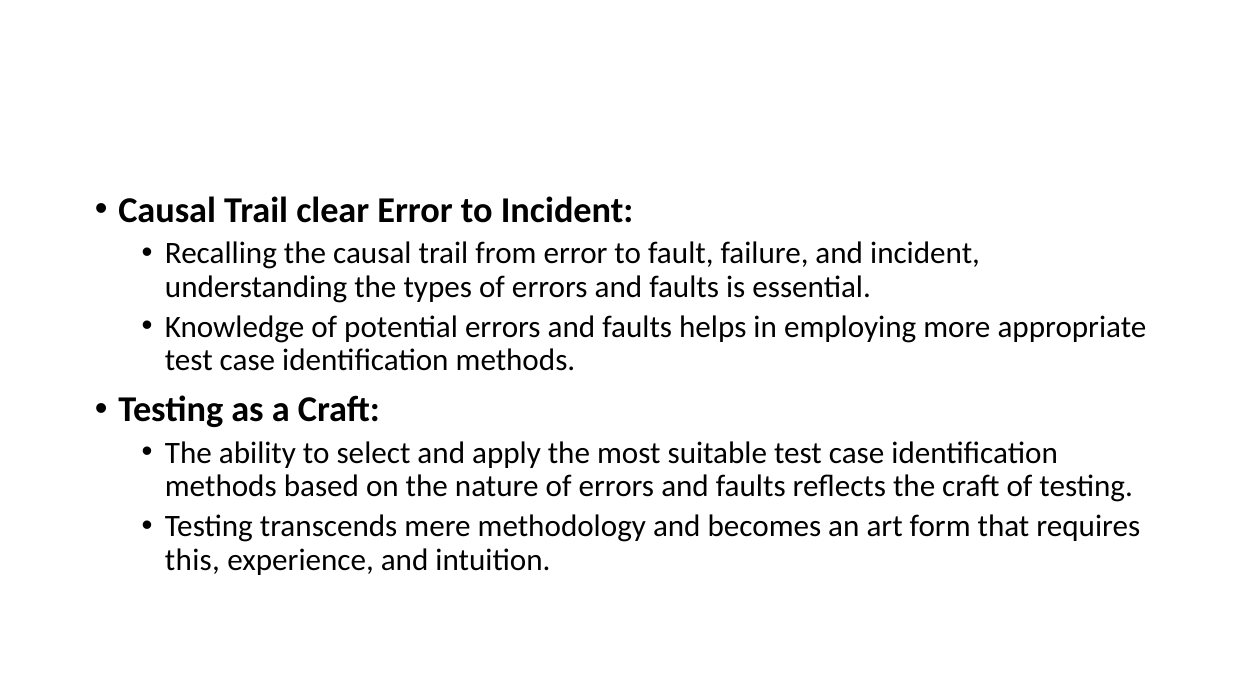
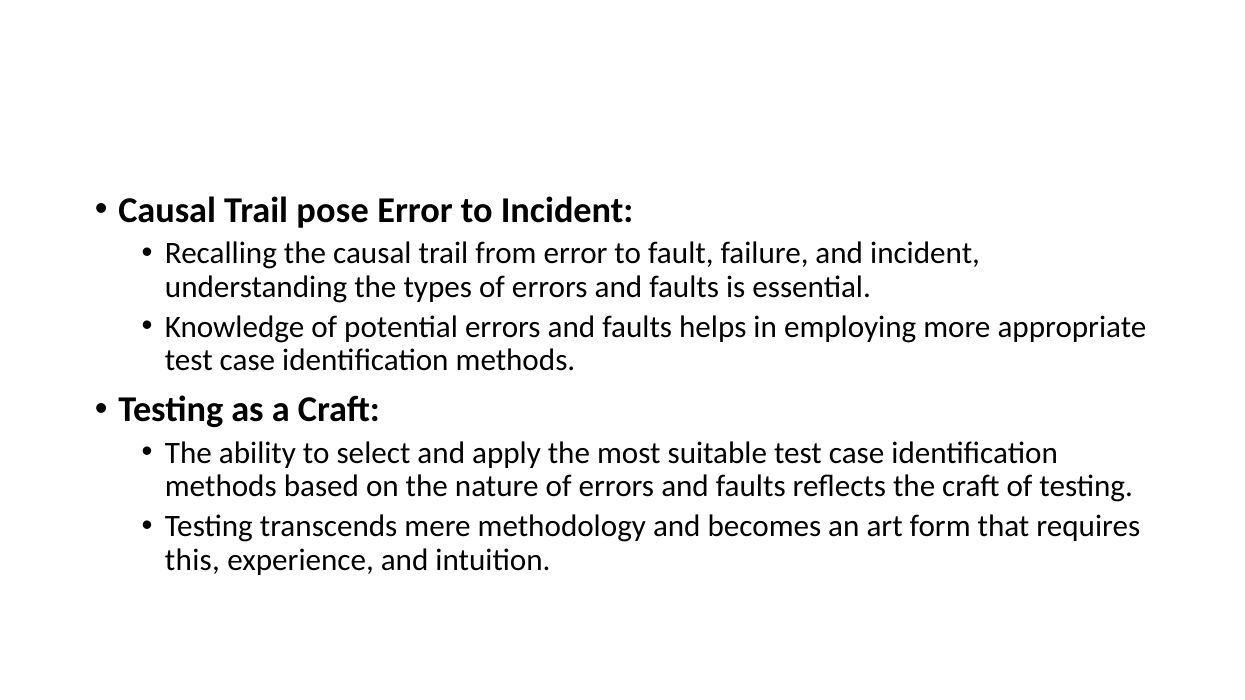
clear: clear -> pose
